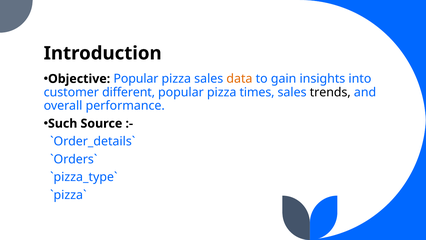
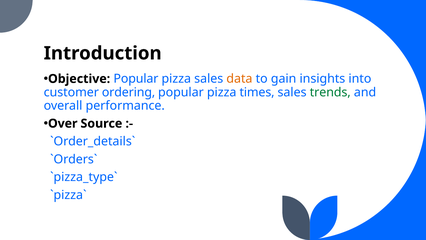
different: different -> ordering
trends colour: black -> green
Such: Such -> Over
